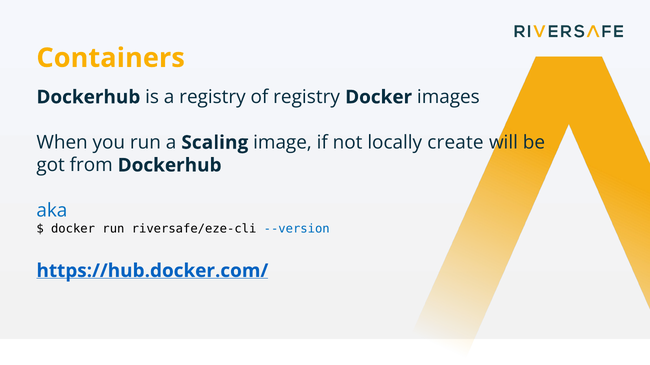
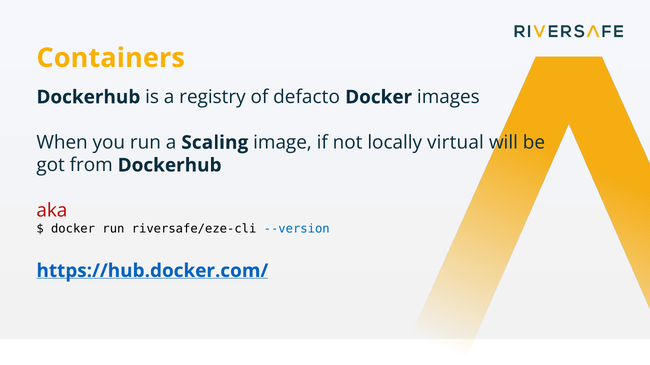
of registry: registry -> defacto
create: create -> virtual
aka colour: blue -> red
